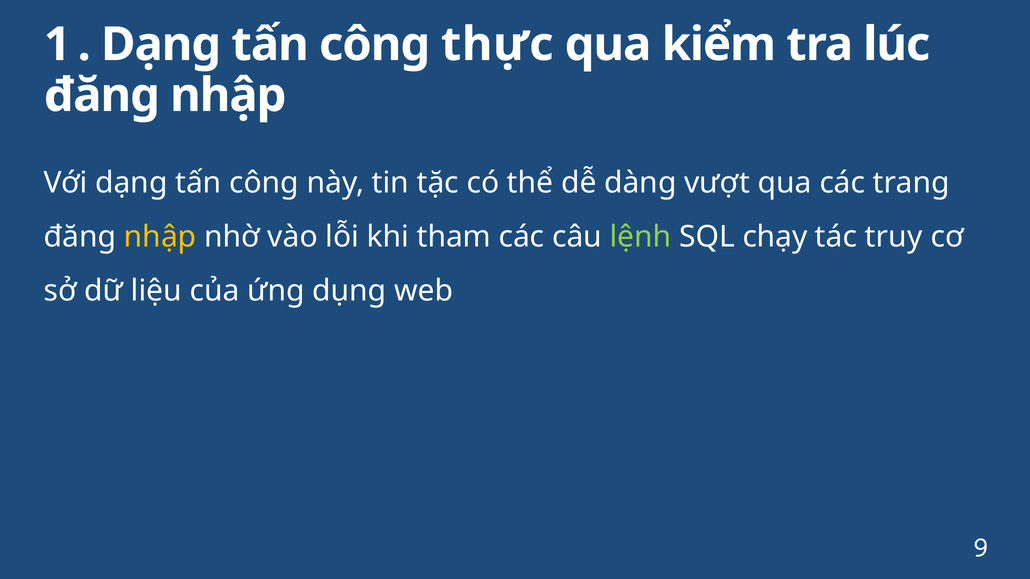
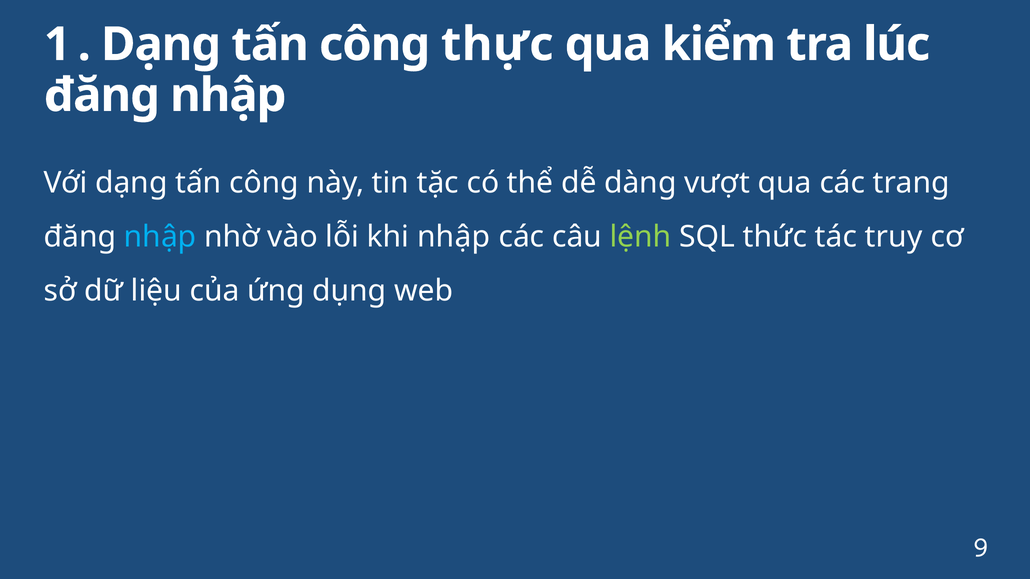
nhập at (160, 237) colour: yellow -> light blue
khi tham: tham -> nhập
chạy: chạy -> thức
